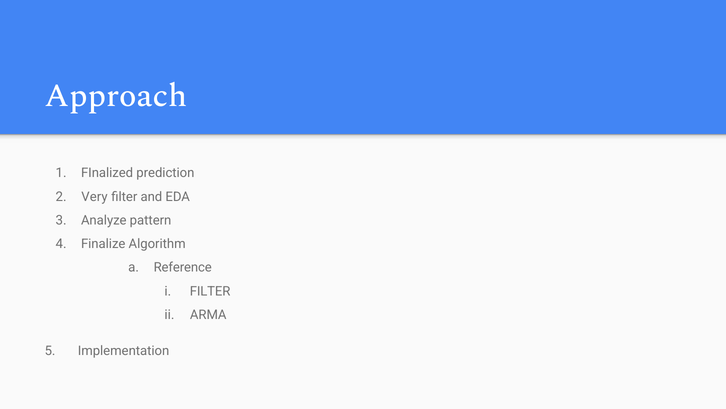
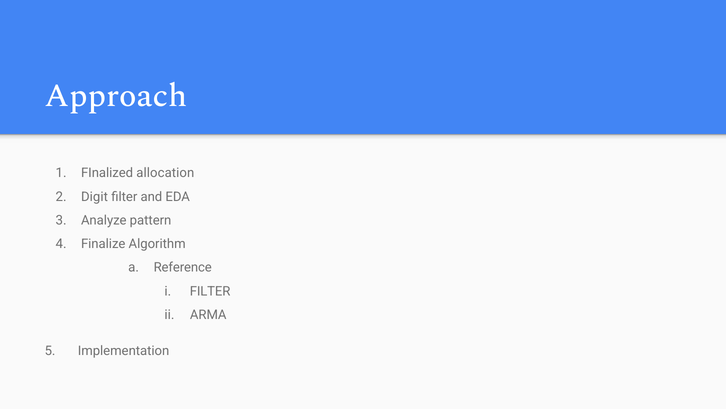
prediction: prediction -> allocation
Very: Very -> Digit
